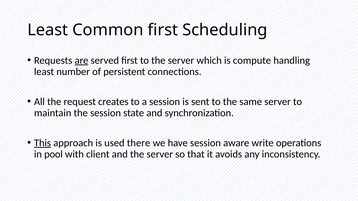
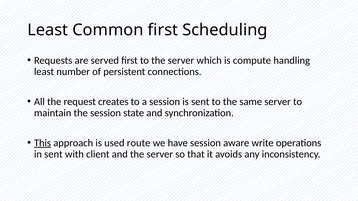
are underline: present -> none
there: there -> route
in pool: pool -> sent
